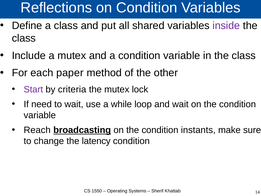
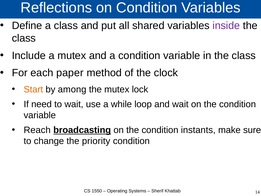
other: other -> clock
Start colour: purple -> orange
criteria: criteria -> among
latency: latency -> priority
